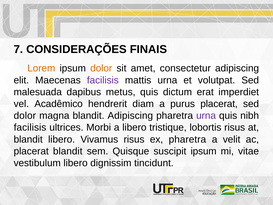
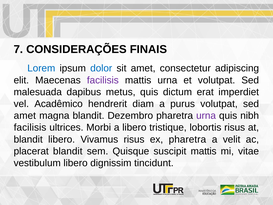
Lorem colour: orange -> blue
dolor at (101, 68) colour: orange -> blue
purus placerat: placerat -> volutpat
dolor at (25, 116): dolor -> amet
blandit Adipiscing: Adipiscing -> Dezembro
suscipit ipsum: ipsum -> mattis
